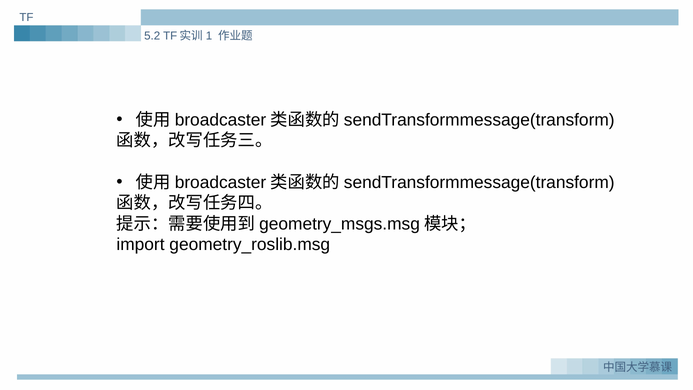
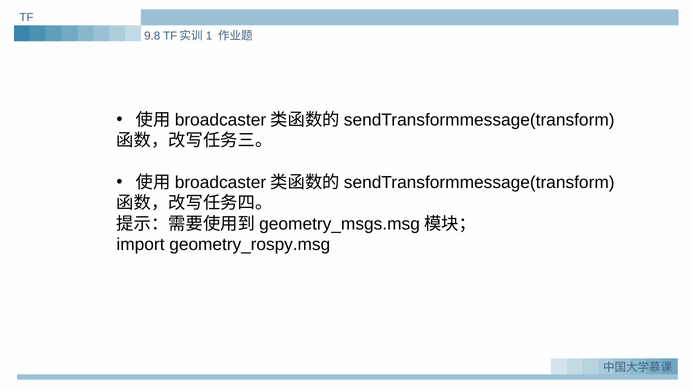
5.2: 5.2 -> 9.8
geometry_roslib.msg: geometry_roslib.msg -> geometry_rospy.msg
